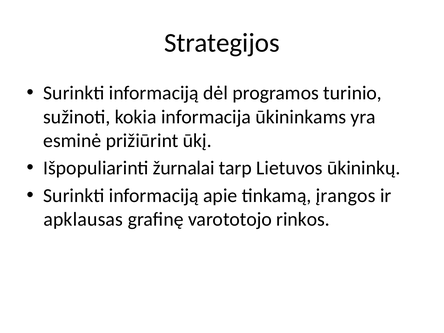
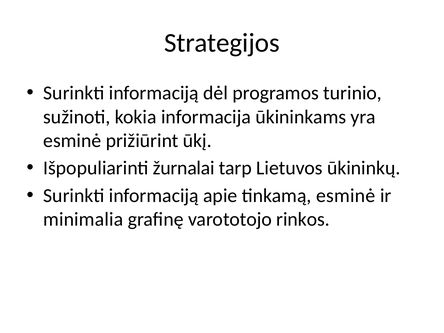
tinkamą įrangos: įrangos -> esminė
apklausas: apklausas -> minimalia
